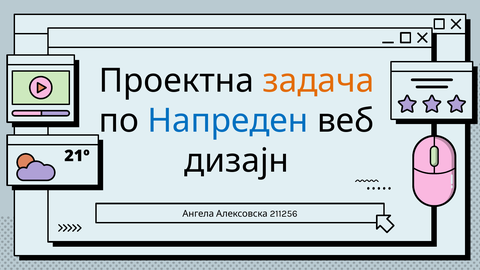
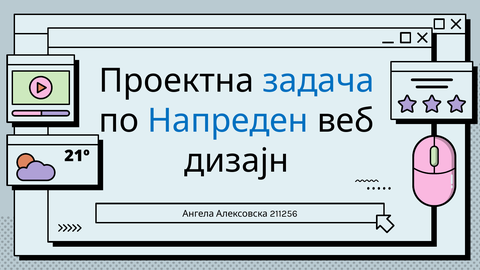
задача colour: orange -> blue
